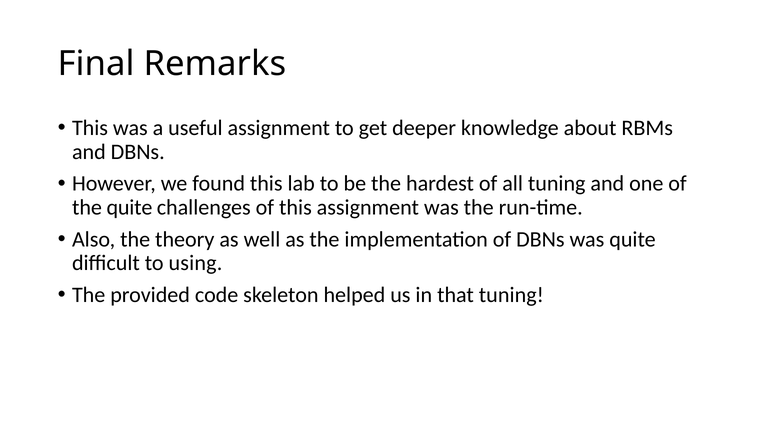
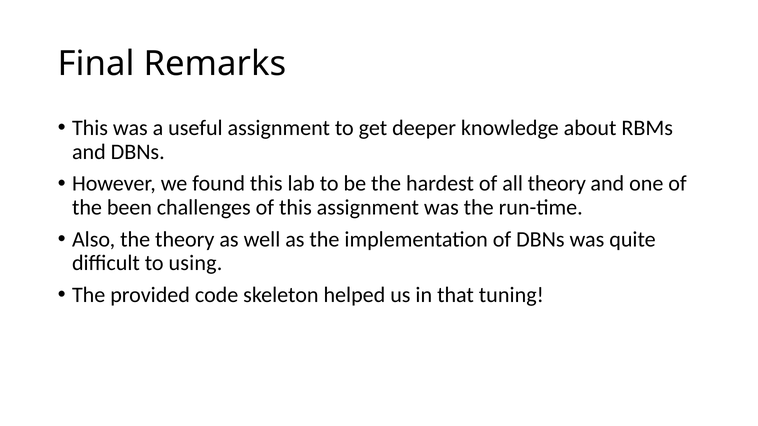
all tuning: tuning -> theory
the quite: quite -> been
